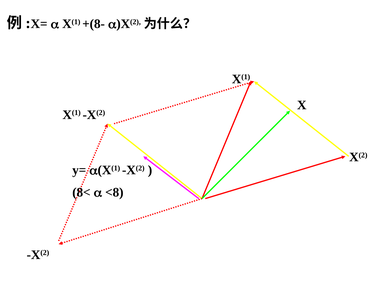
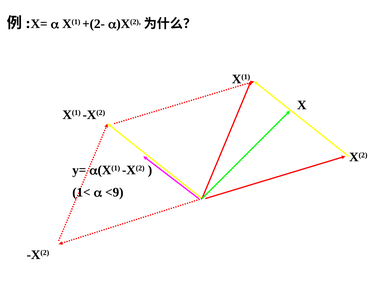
+(8-: +(8- -> +(2-
8<: 8< -> 1<
<8: <8 -> <9
